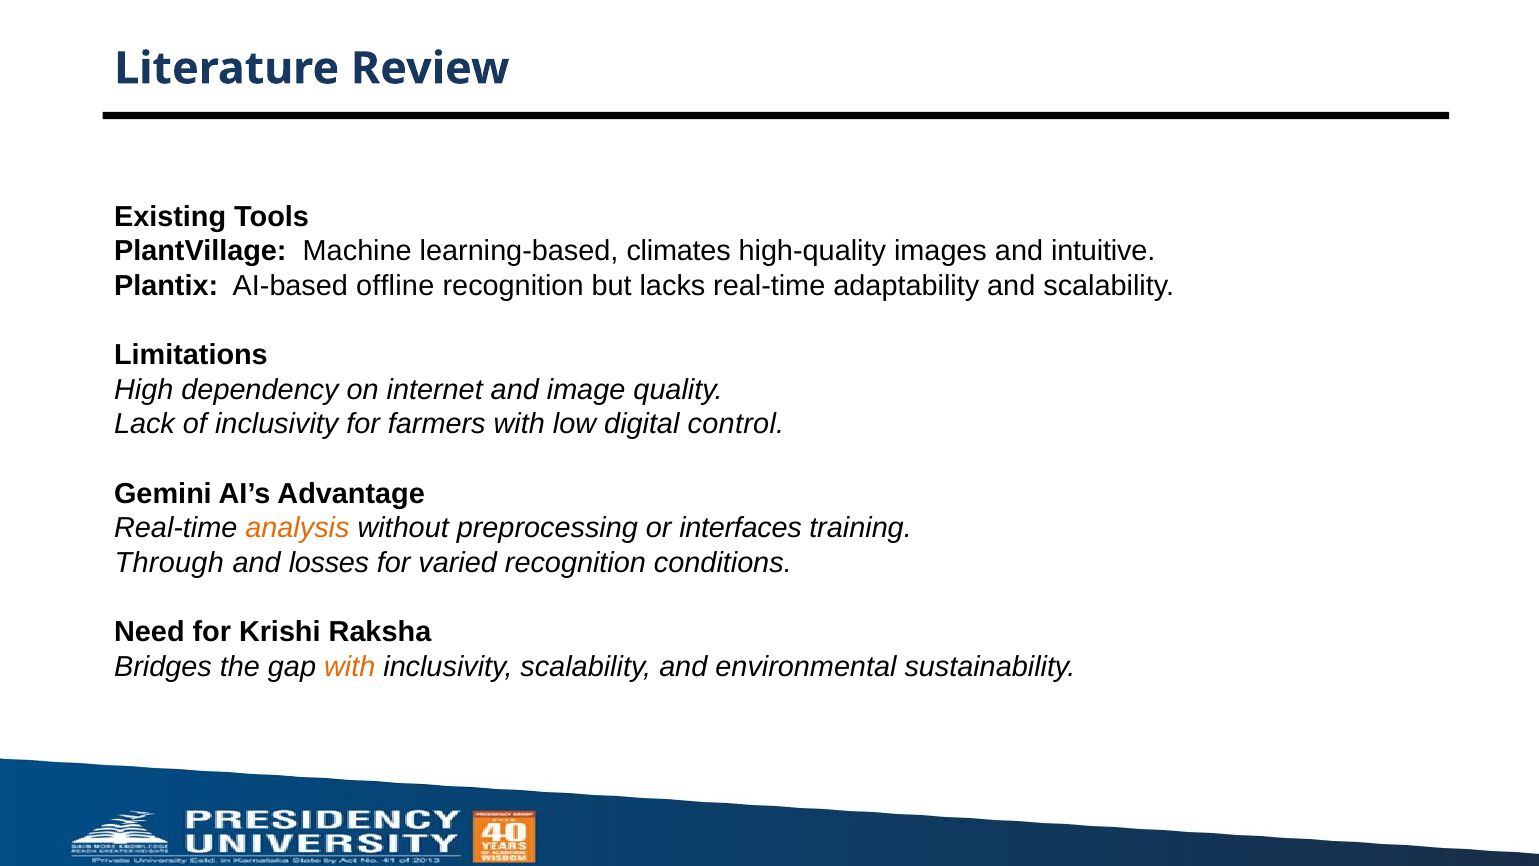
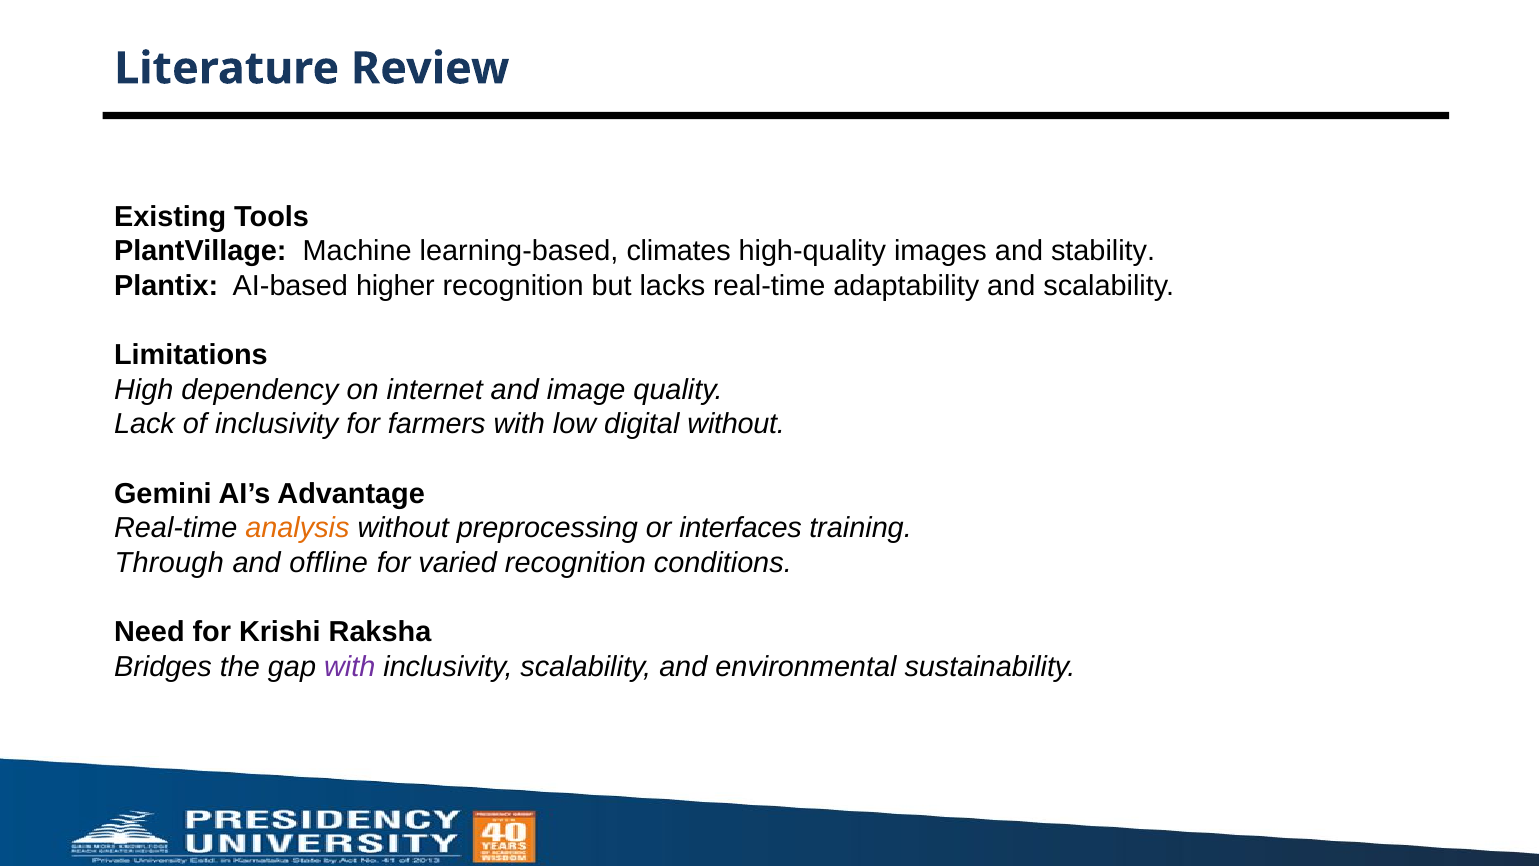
intuitive: intuitive -> stability
offline: offline -> higher
digital control: control -> without
losses: losses -> offline
with at (350, 667) colour: orange -> purple
